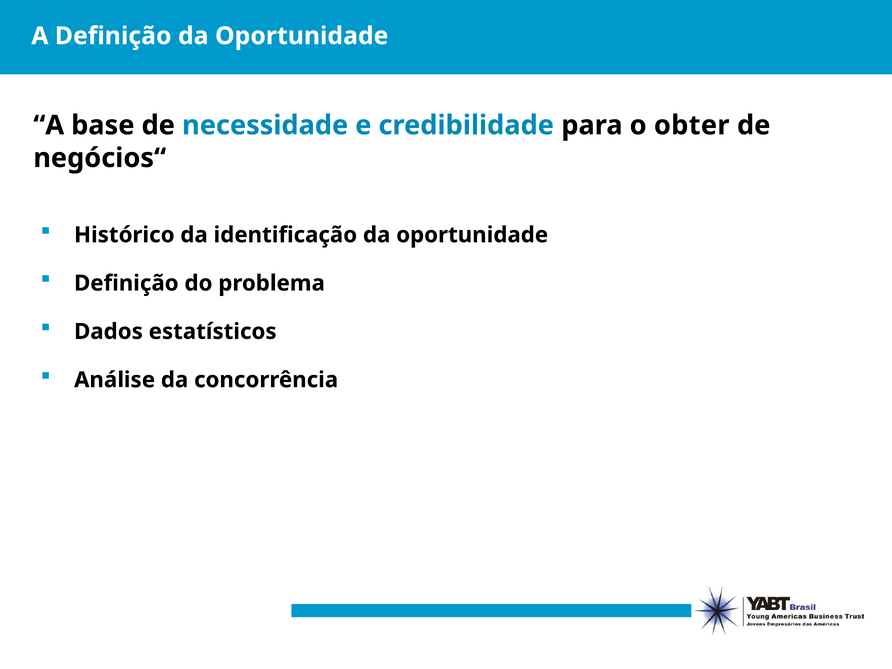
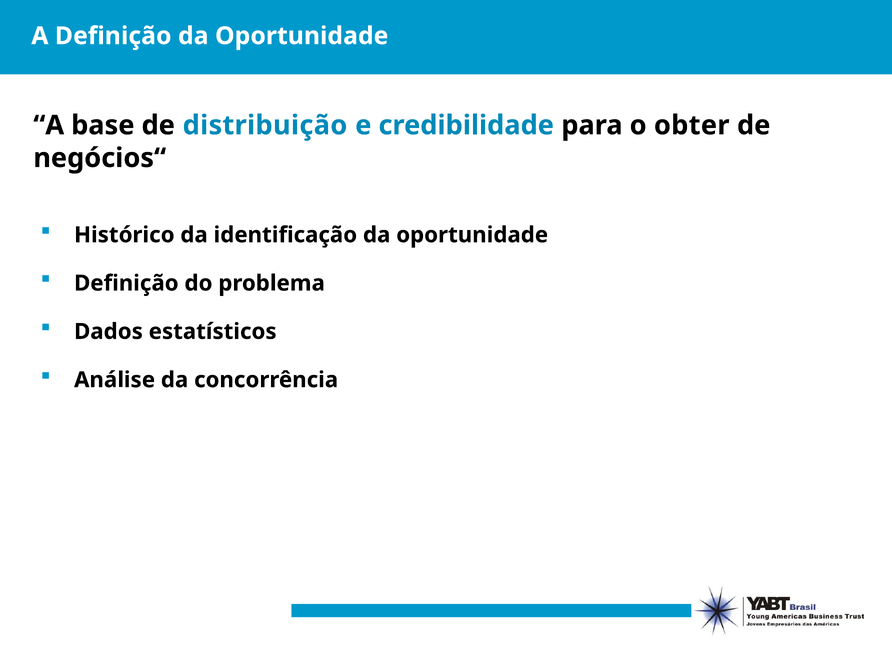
necessidade: necessidade -> distribuição
